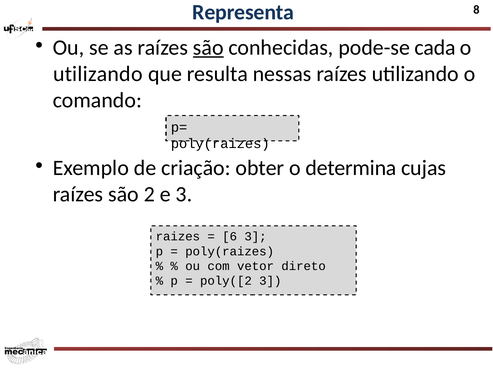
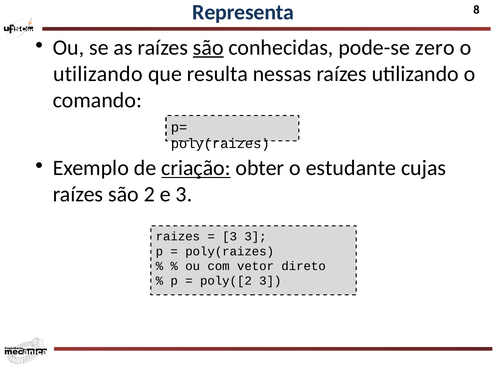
cada: cada -> zero
criação underline: none -> present
determina: determina -> estudante
6 at (230, 236): 6 -> 3
